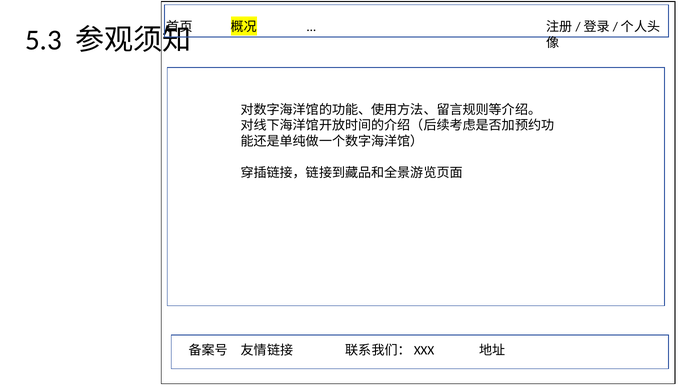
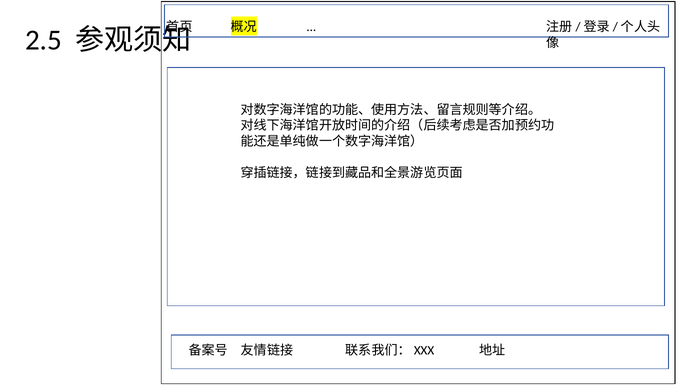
5.3: 5.3 -> 2.5
